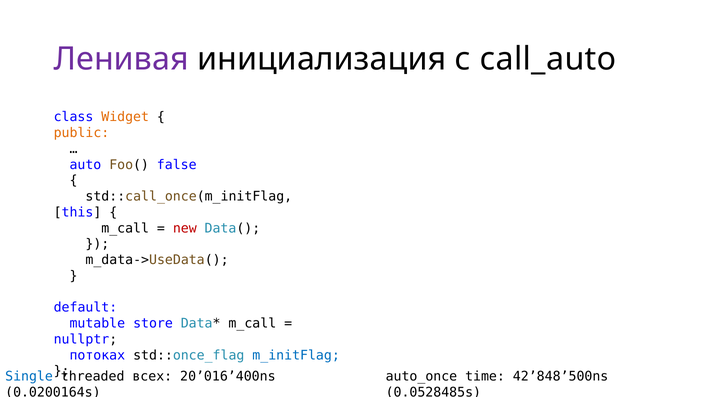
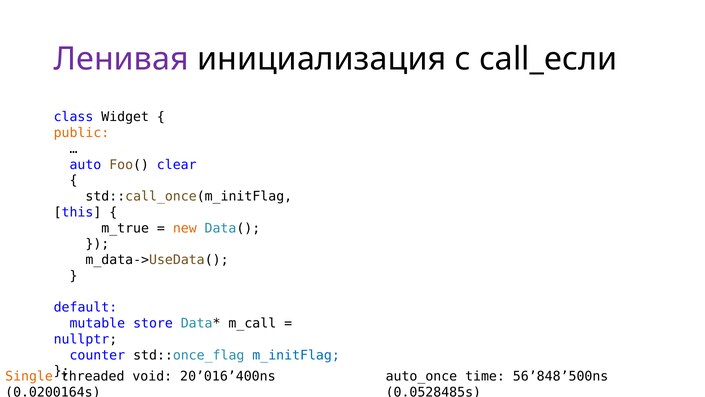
call_auto: call_auto -> call_если
Widget colour: orange -> black
false: false -> clear
m_call at (125, 228): m_call -> m_true
new colour: red -> orange
потоках: потоках -> counter
42’848’500ns: 42’848’500ns -> 56’848’500ns
Single colour: blue -> orange
всех: всех -> void
